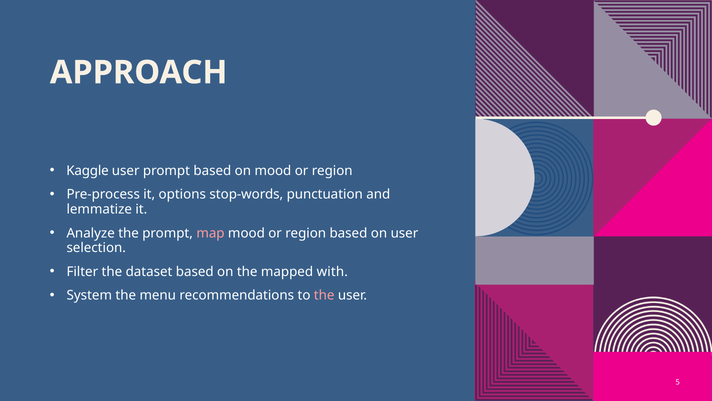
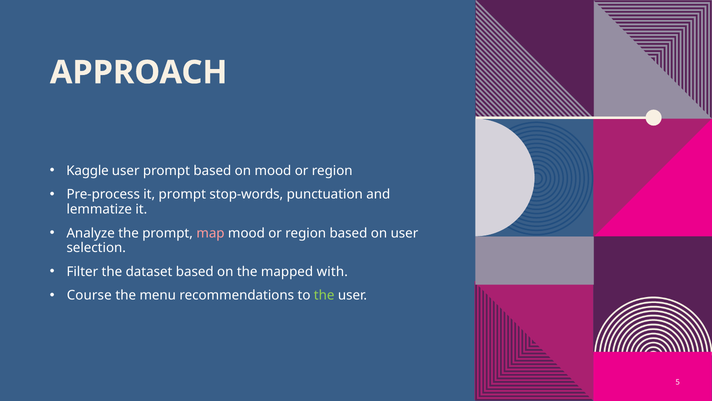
it options: options -> prompt
System: System -> Course
the at (324, 295) colour: pink -> light green
